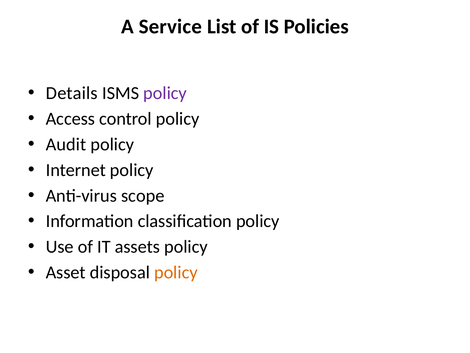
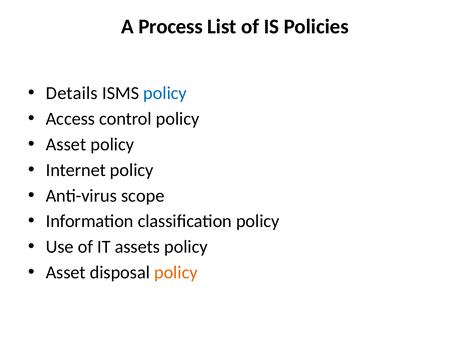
Service: Service -> Process
policy at (165, 93) colour: purple -> blue
Audit at (66, 144): Audit -> Asset
